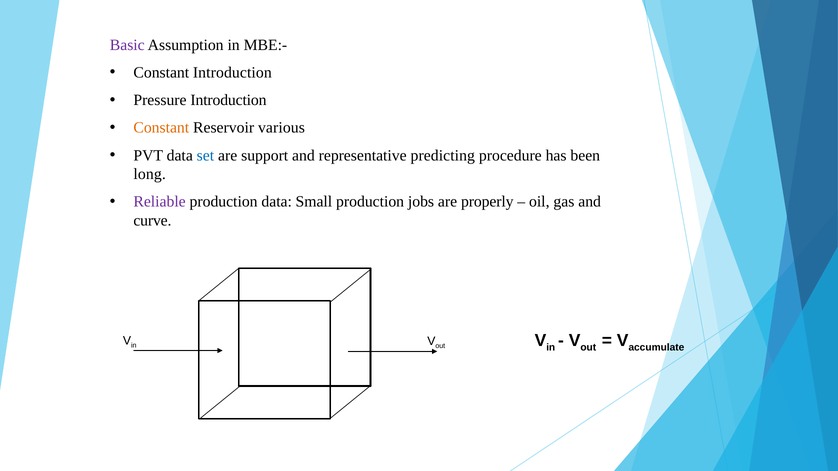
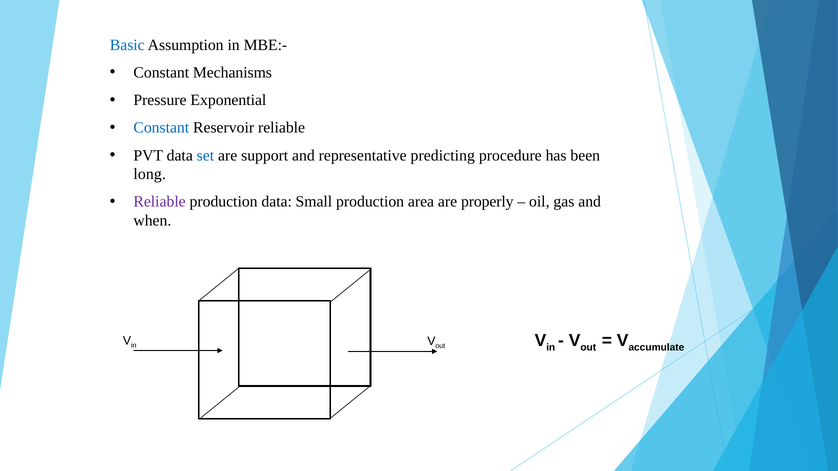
Basic colour: purple -> blue
Constant Introduction: Introduction -> Mechanisms
Pressure Introduction: Introduction -> Exponential
Constant at (161, 128) colour: orange -> blue
Reservoir various: various -> reliable
jobs: jobs -> area
curve: curve -> when
